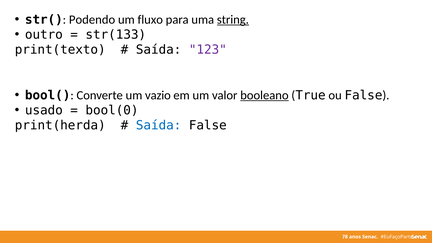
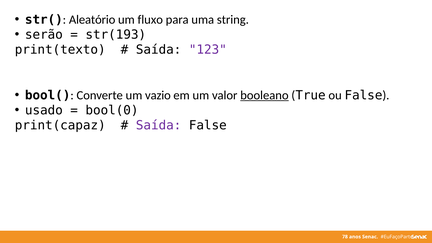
Podendo: Podendo -> Aleatório
string underline: present -> none
outro: outro -> serão
str(133: str(133 -> str(193
print(herda: print(herda -> print(capaz
Saída at (159, 125) colour: blue -> purple
